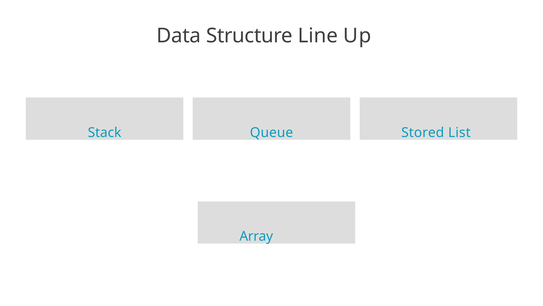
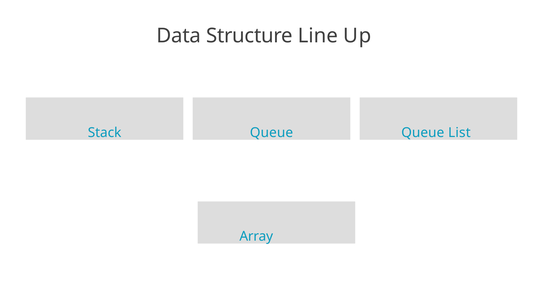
Queue Stored: Stored -> Queue
